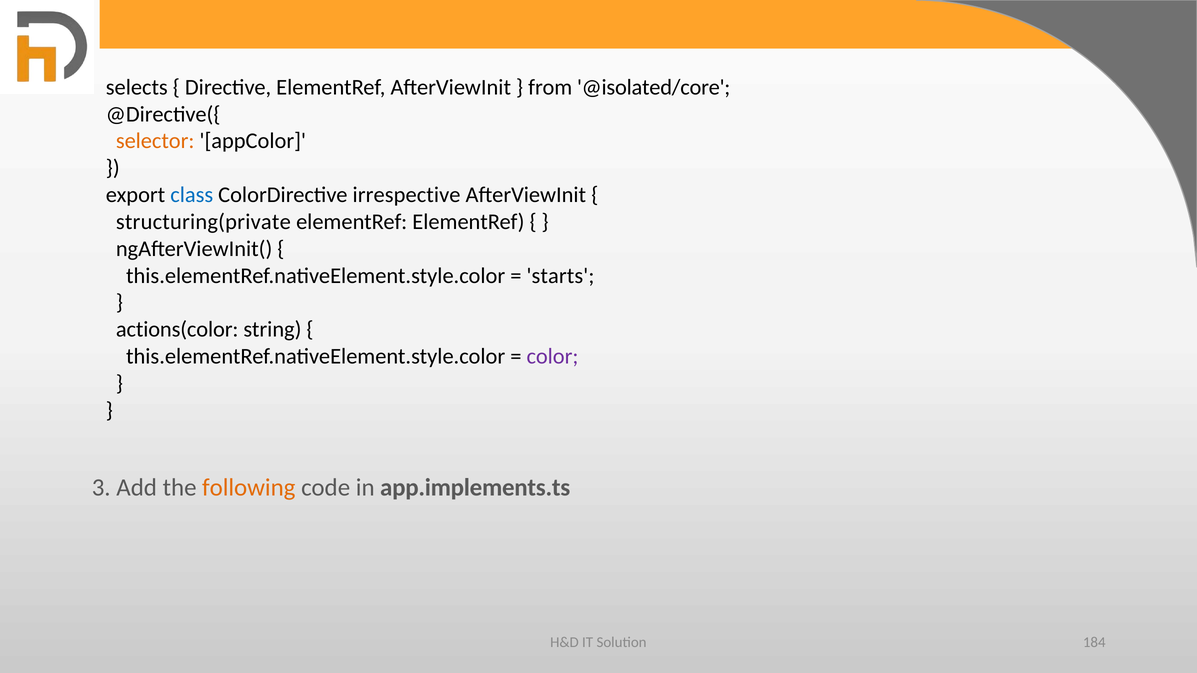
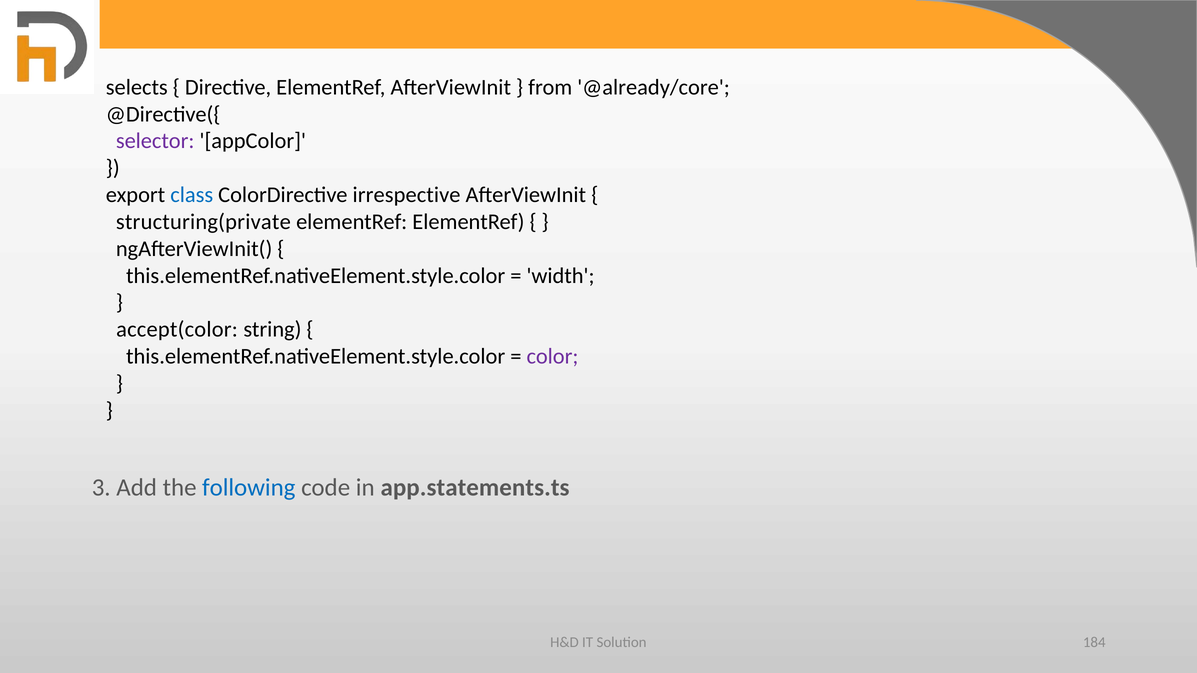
@isolated/core: @isolated/core -> @already/core
selector colour: orange -> purple
starts: starts -> width
actions(color: actions(color -> accept(color
following colour: orange -> blue
app.implements.ts: app.implements.ts -> app.statements.ts
